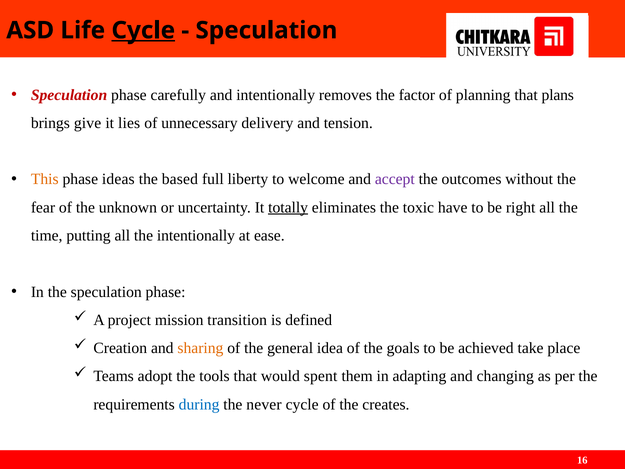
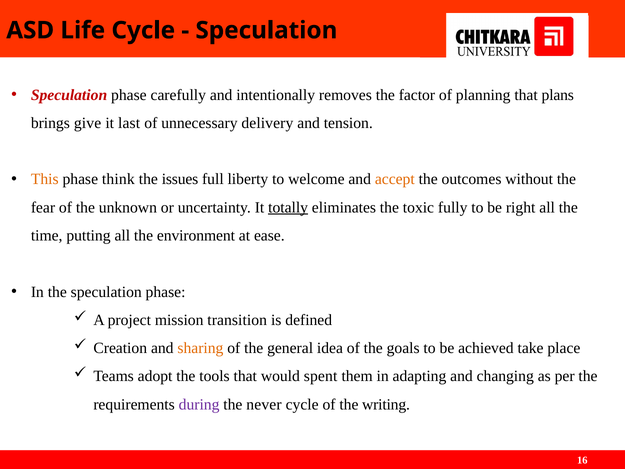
Cycle at (143, 30) underline: present -> none
lies: lies -> last
ideas: ideas -> think
based: based -> issues
accept colour: purple -> orange
have: have -> fully
the intentionally: intentionally -> environment
during colour: blue -> purple
creates: creates -> writing
